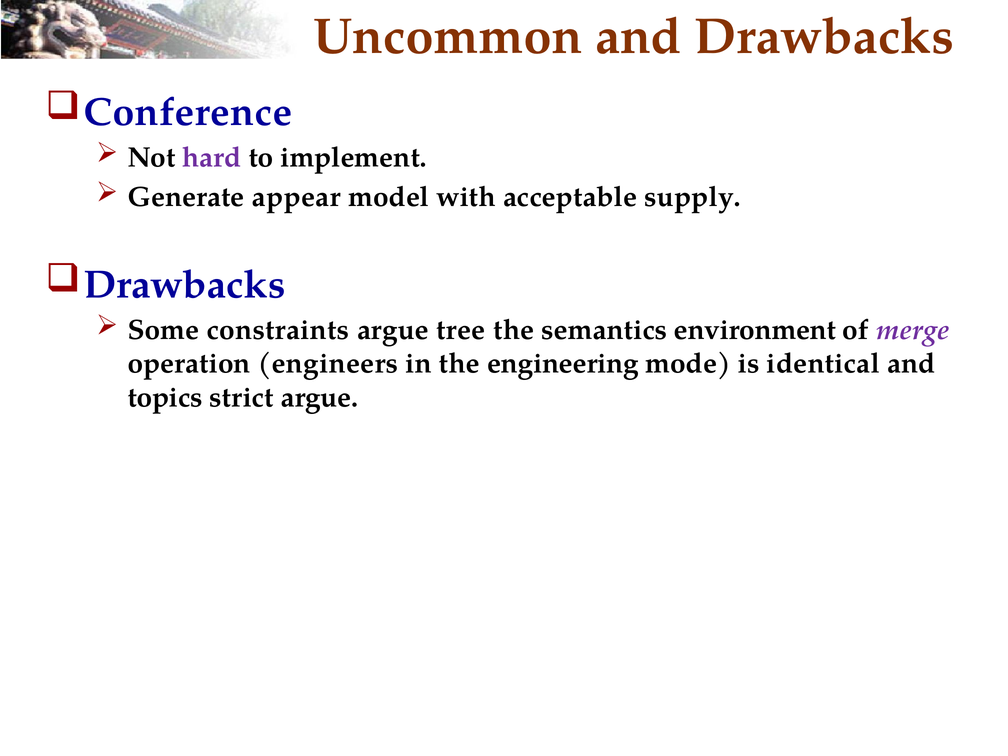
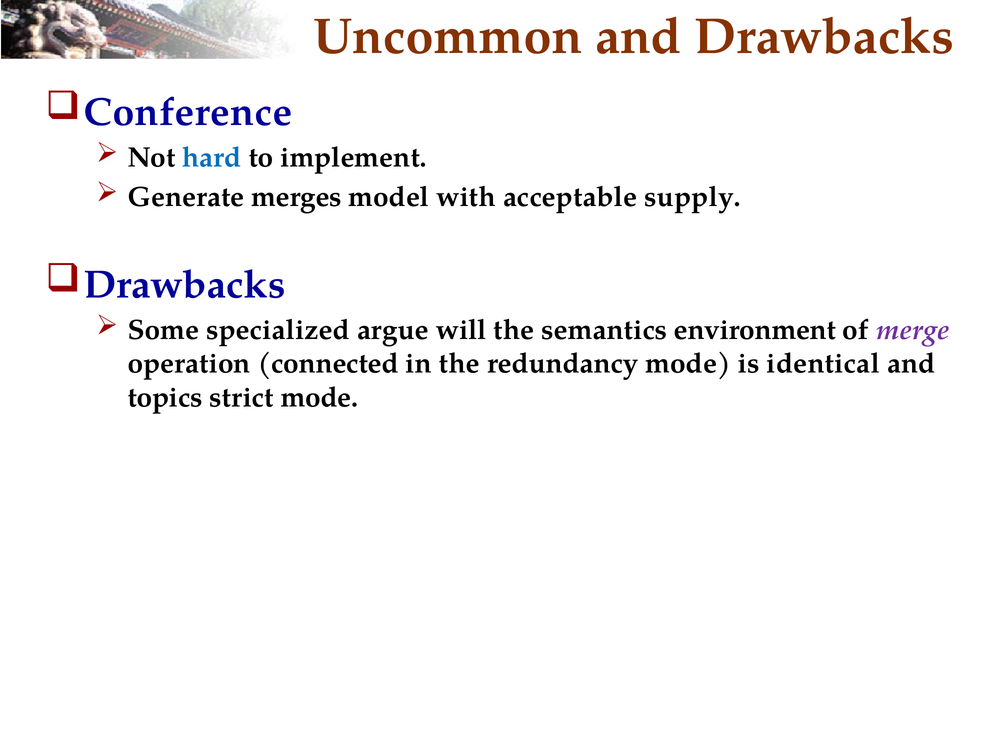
hard colour: purple -> blue
appear: appear -> merges
constraints: constraints -> specialized
tree: tree -> will
engineers: engineers -> connected
engineering: engineering -> redundancy
strict argue: argue -> mode
